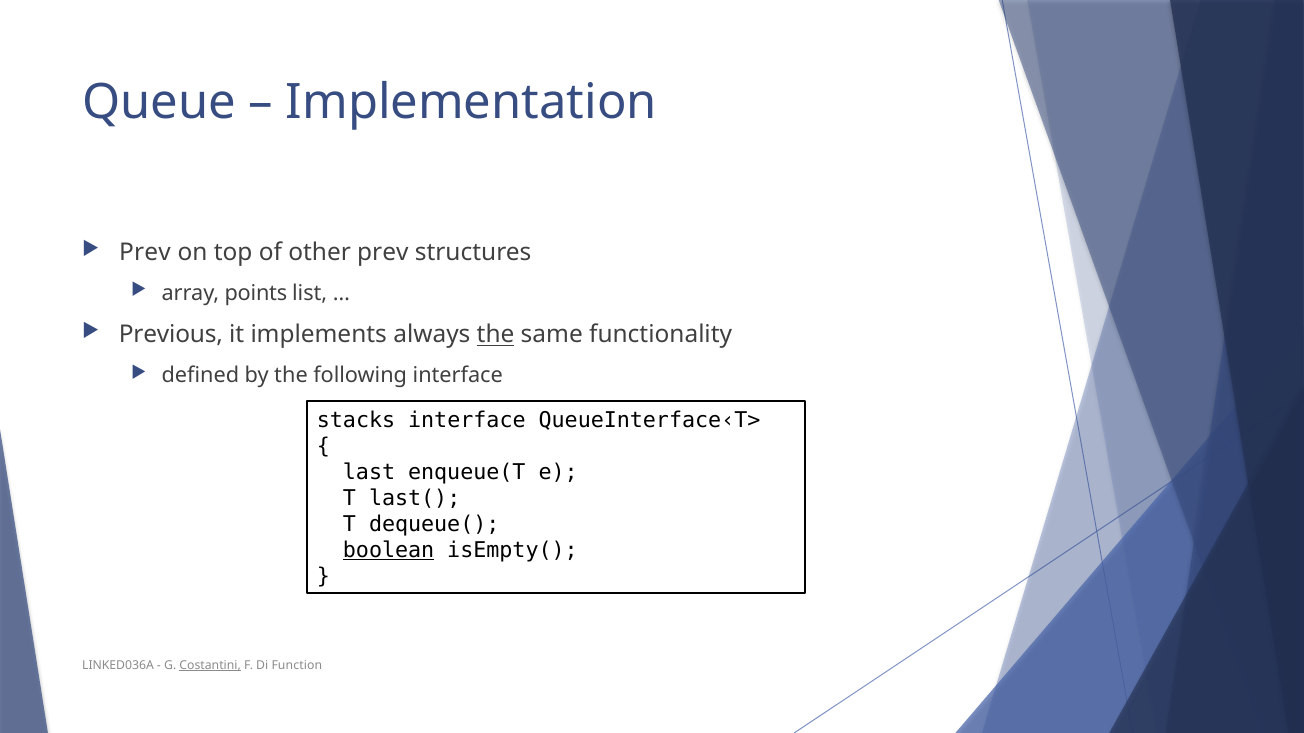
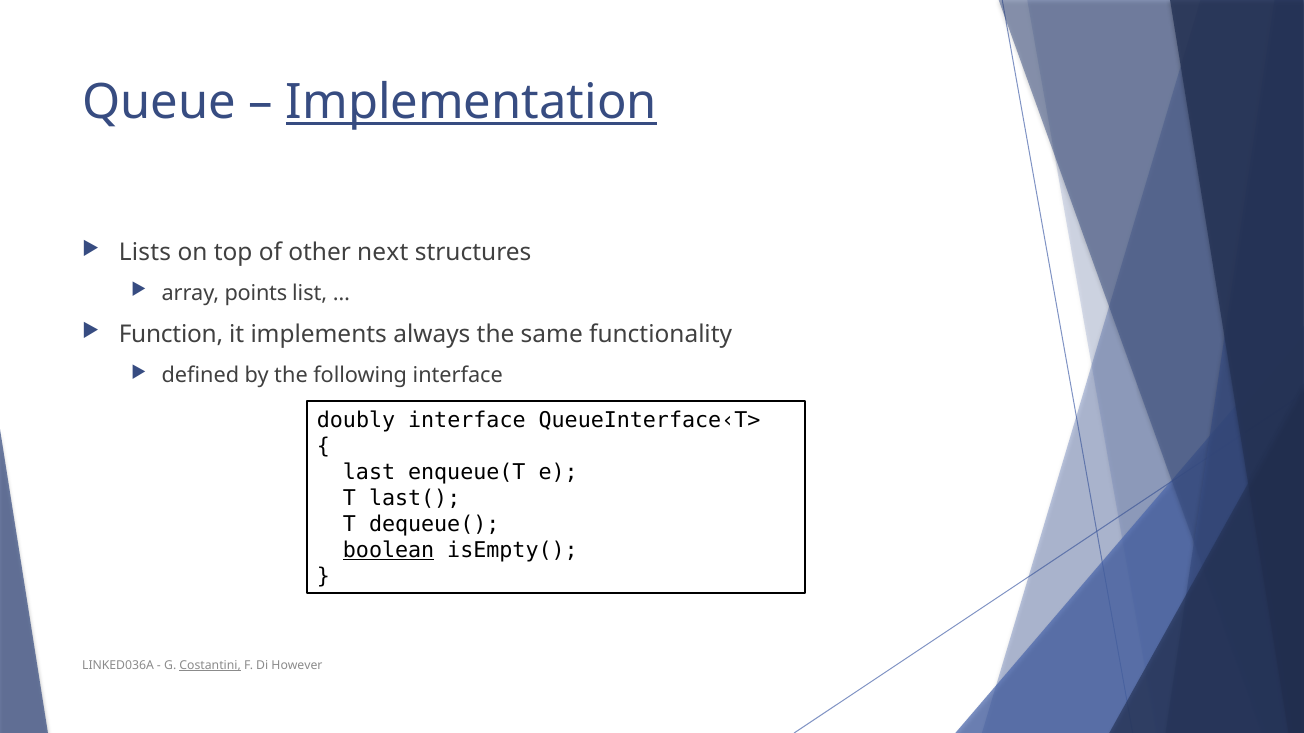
Implementation underline: none -> present
Prev at (145, 252): Prev -> Lists
other prev: prev -> next
Previous: Previous -> Function
the at (496, 335) underline: present -> none
stacks: stacks -> doubly
Function: Function -> However
